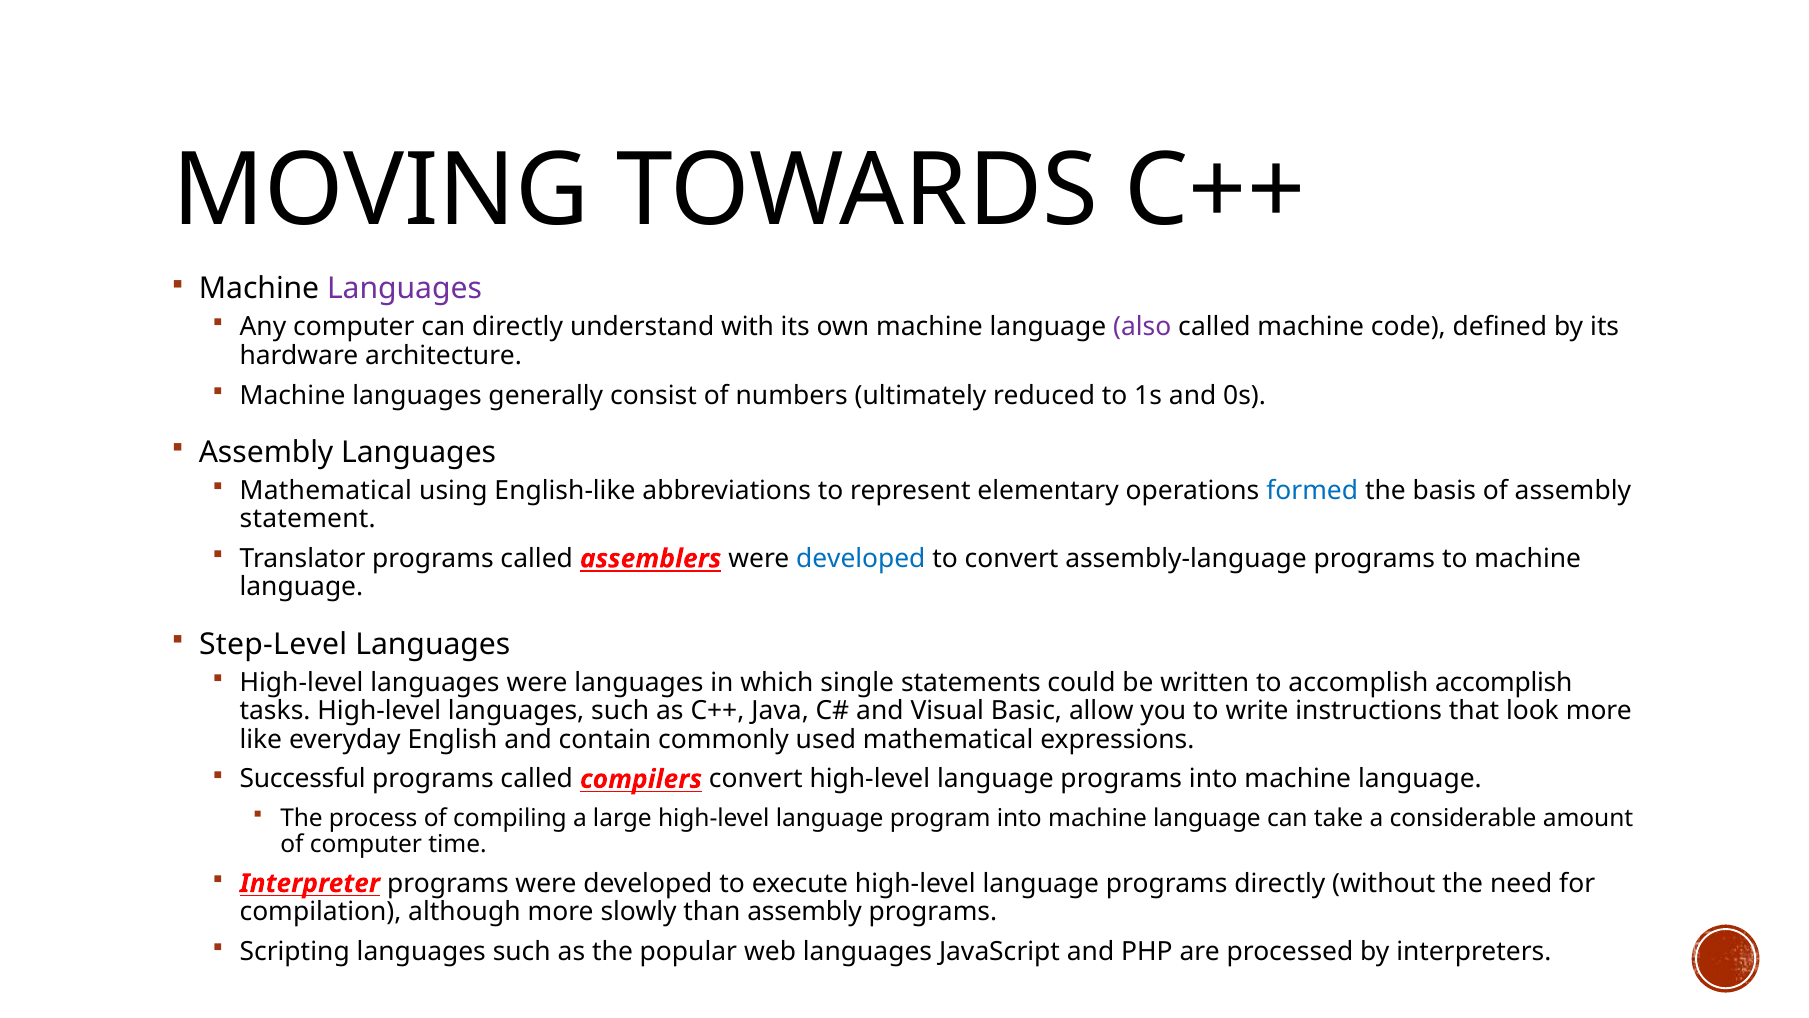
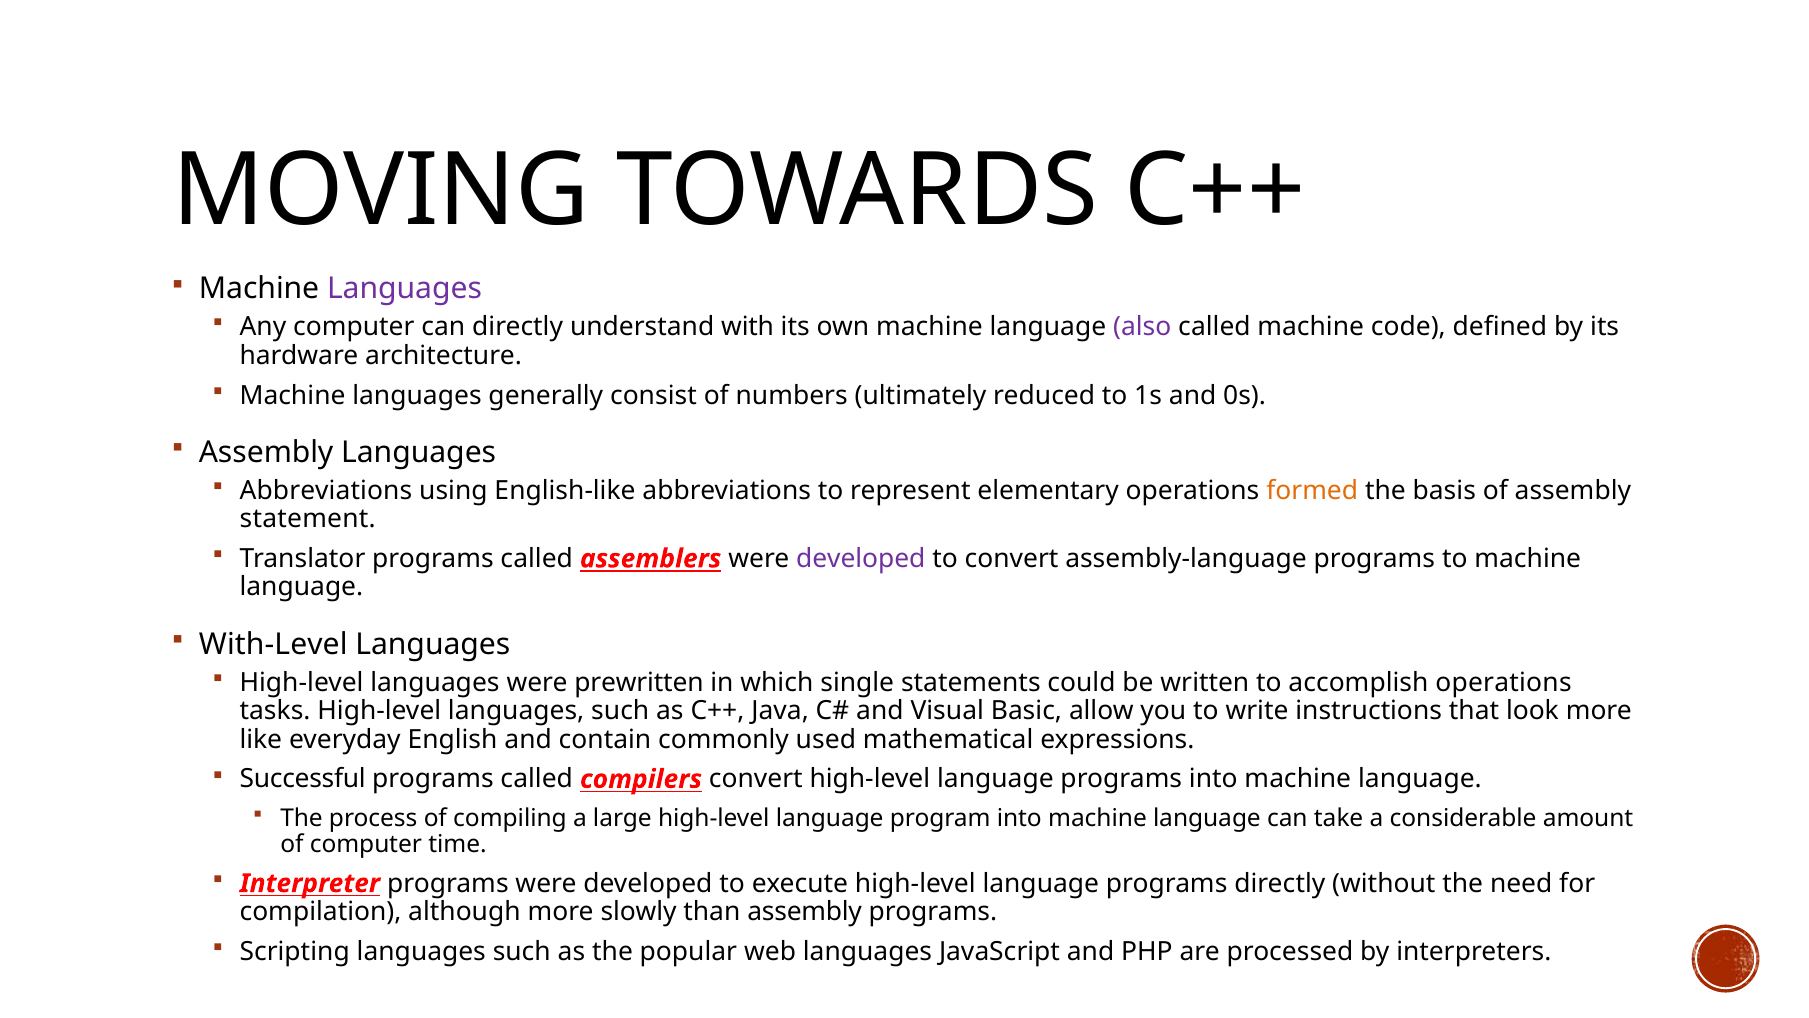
Mathematical at (326, 490): Mathematical -> Abbreviations
formed colour: blue -> orange
developed at (861, 559) colour: blue -> purple
Step-Level: Step-Level -> With-Level
were languages: languages -> prewritten
accomplish accomplish: accomplish -> operations
